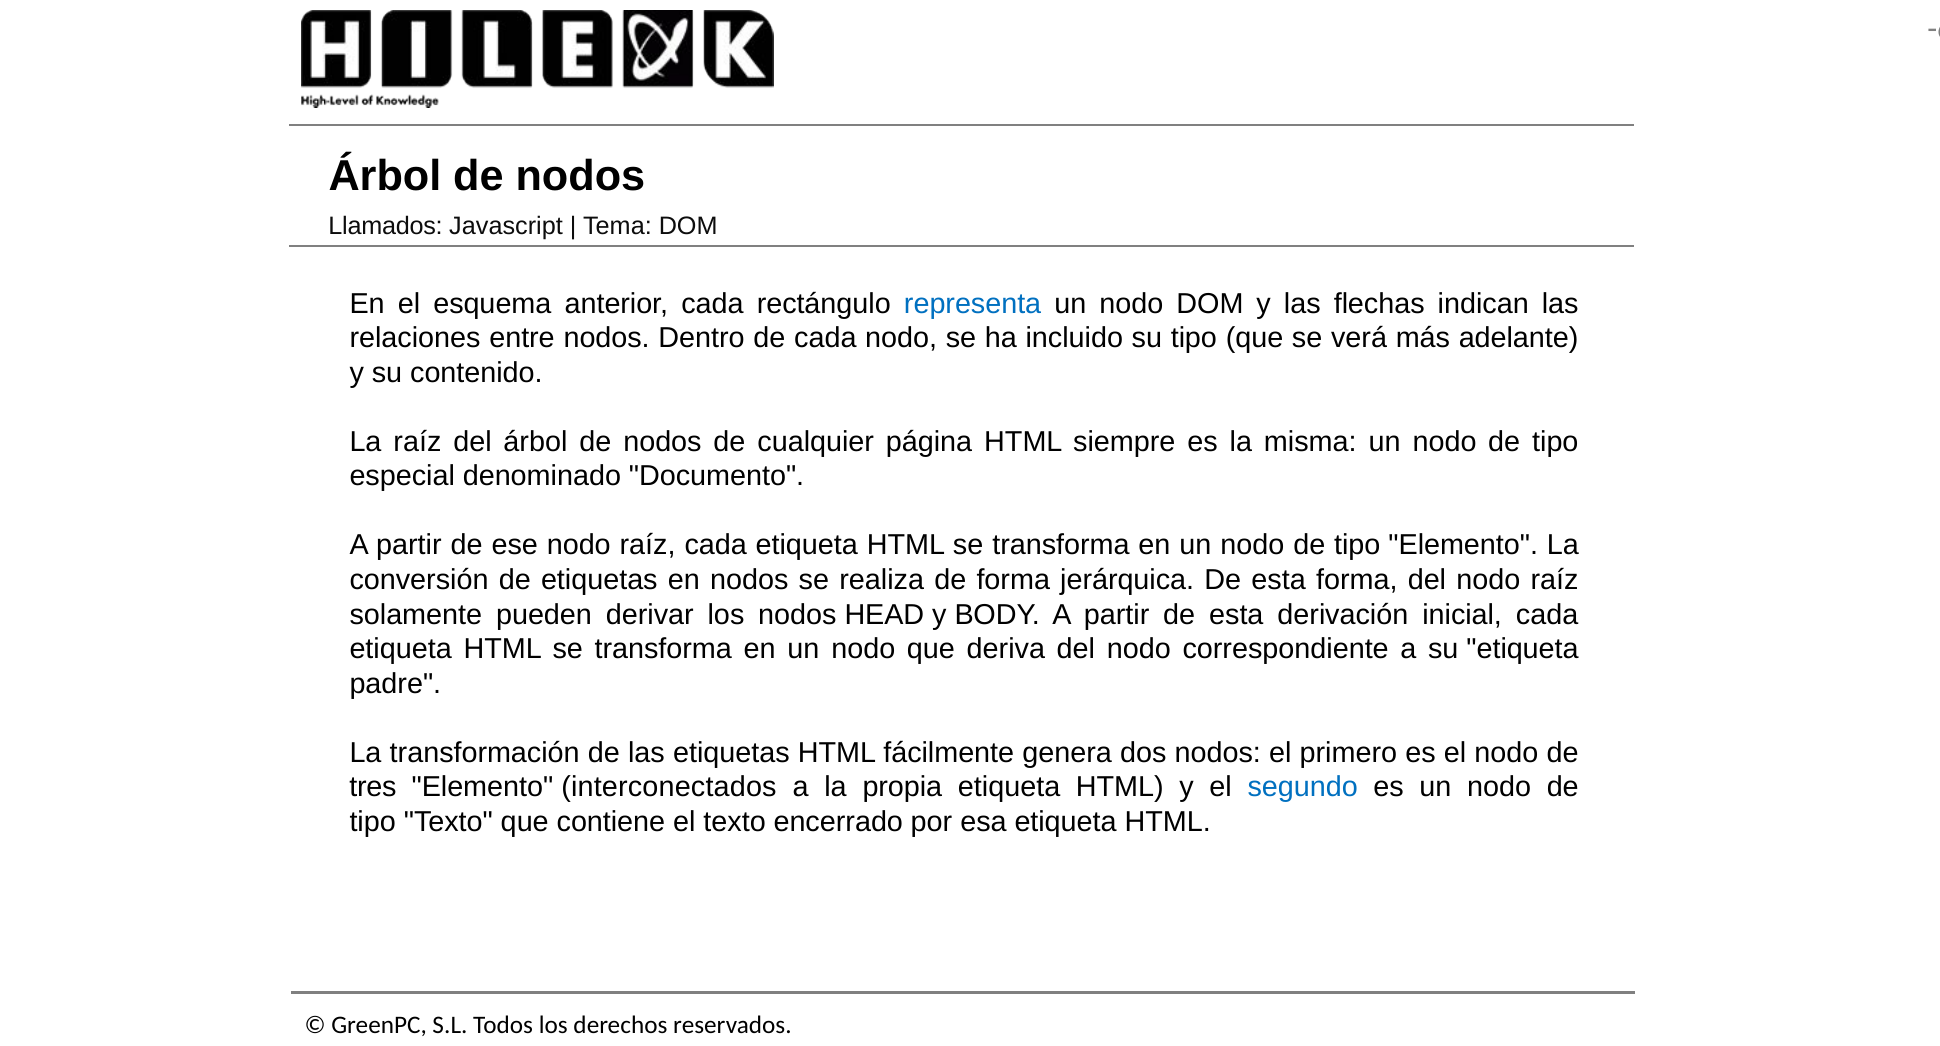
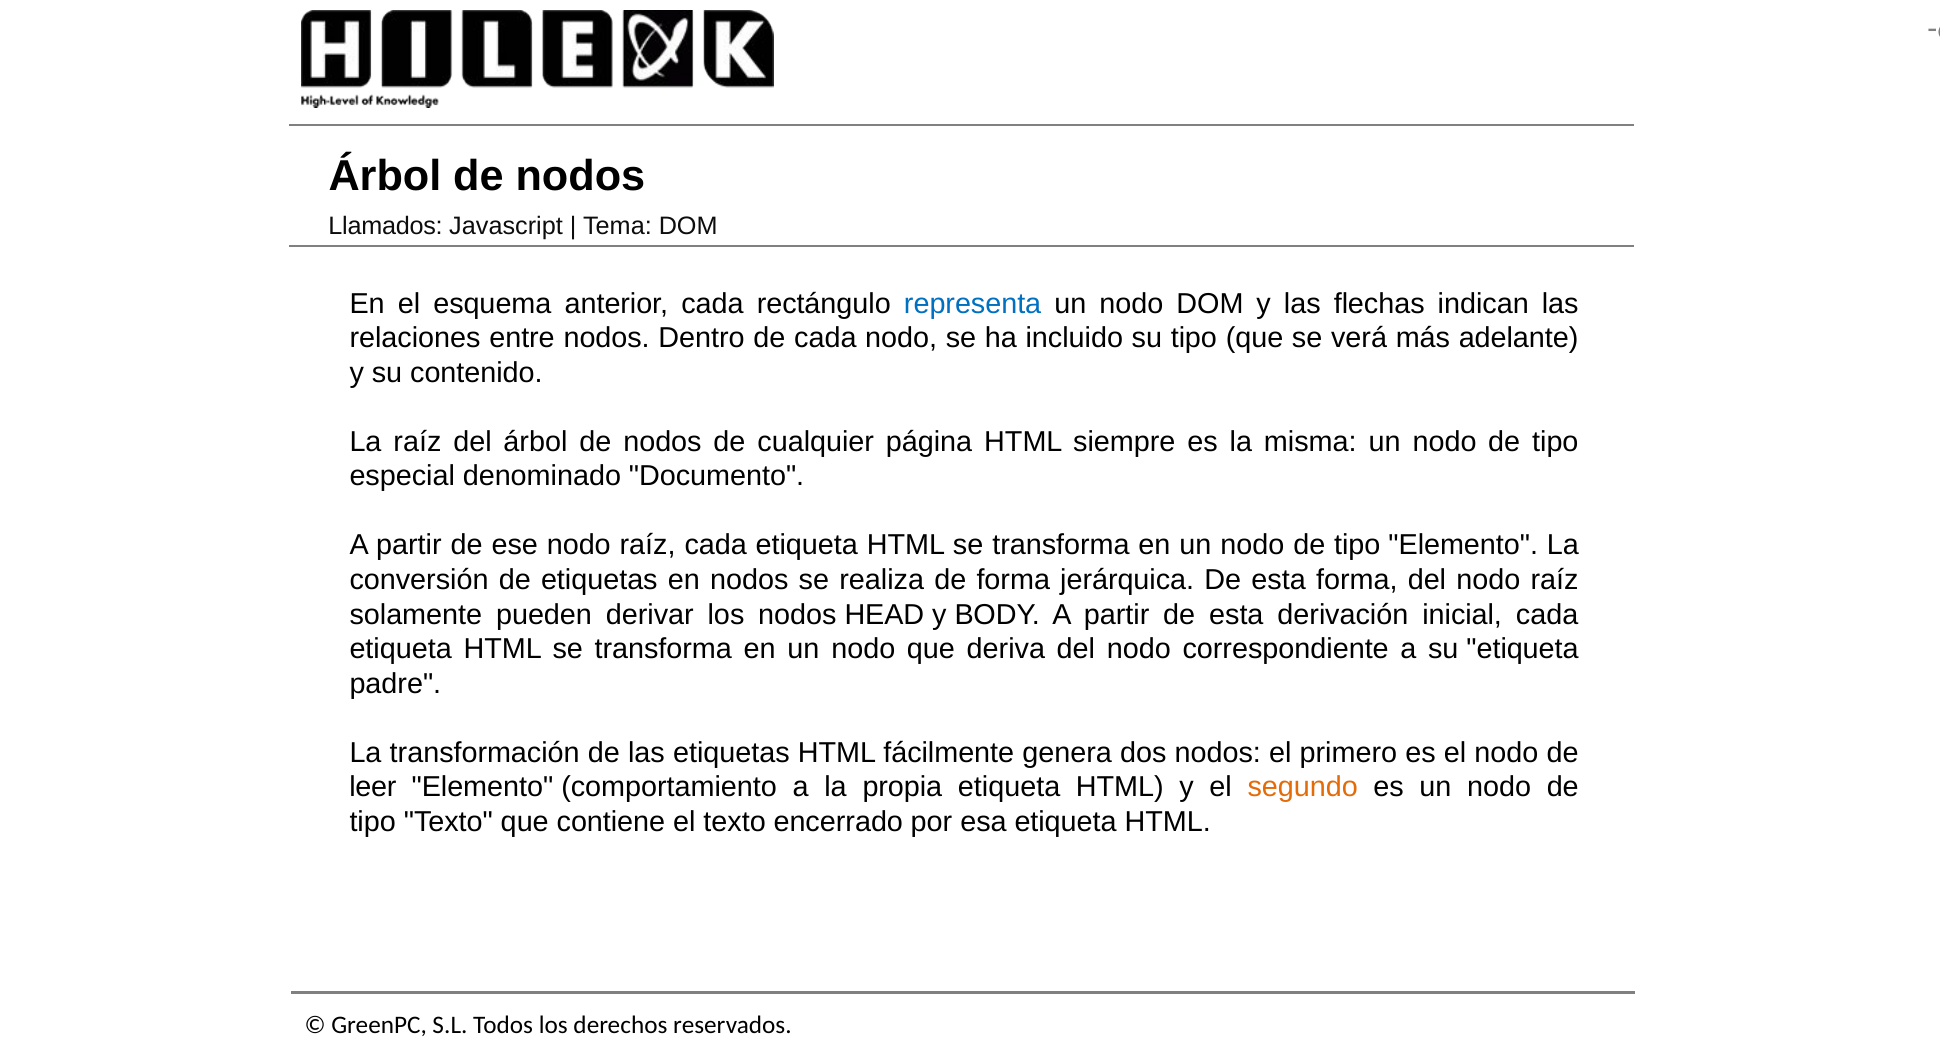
tres: tres -> leer
interconectados: interconectados -> comportamiento
segundo colour: blue -> orange
